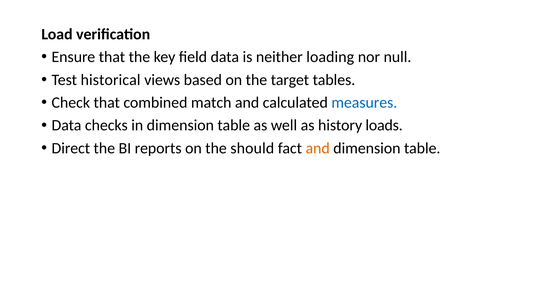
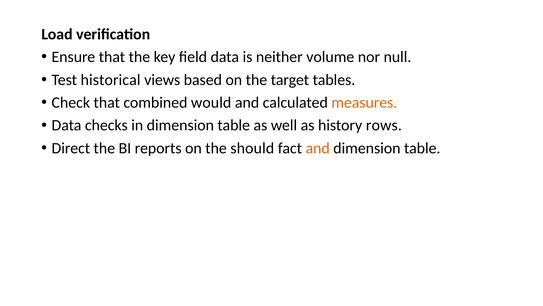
loading: loading -> volume
match: match -> would
measures colour: blue -> orange
loads: loads -> rows
